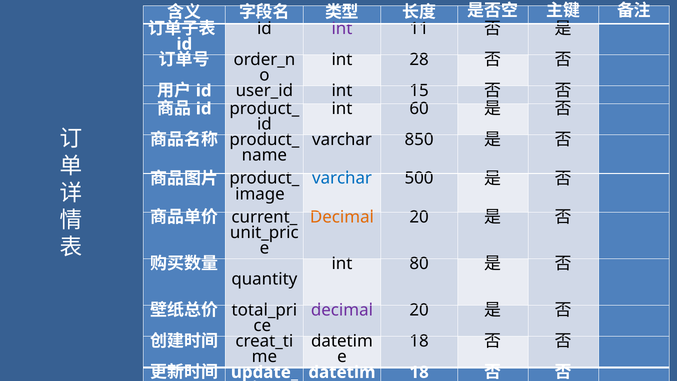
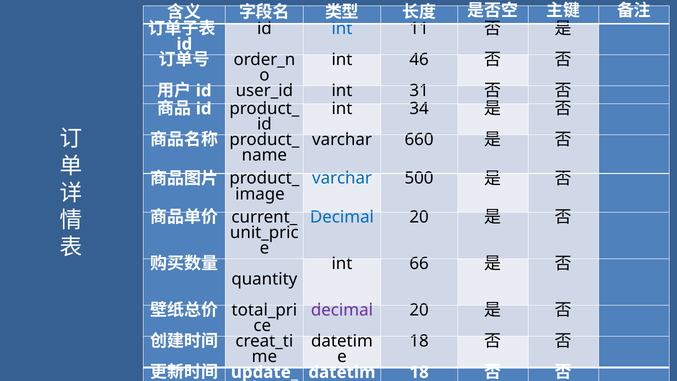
int at (342, 29) colour: purple -> blue
28: 28 -> 46
15: 15 -> 31
60: 60 -> 34
850: 850 -> 660
Decimal at (342, 217) colour: orange -> blue
80: 80 -> 66
